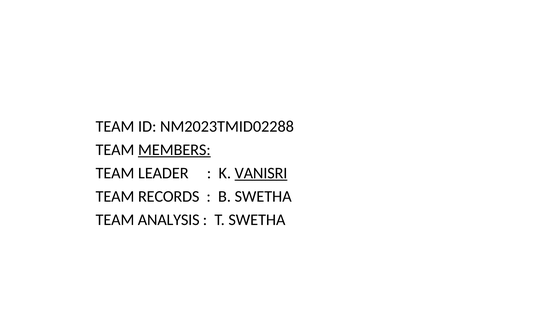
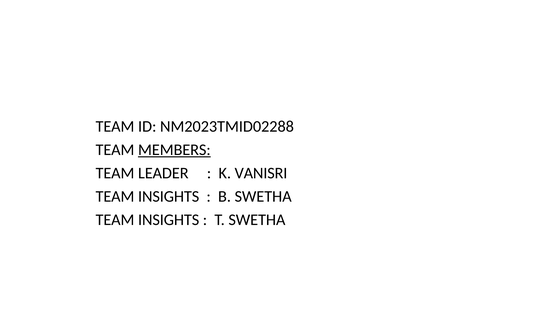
VANISRI underline: present -> none
RECORDS at (169, 196): RECORDS -> INSIGHTS
ANALYSIS at (169, 219): ANALYSIS -> INSIGHTS
